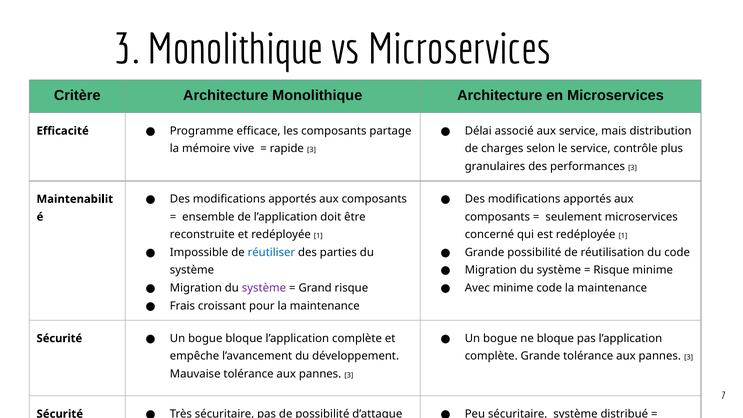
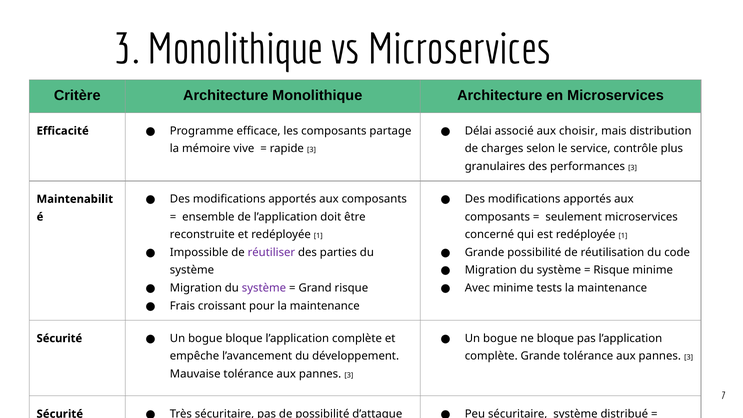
aux service: service -> choisir
réutiliser colour: blue -> purple
minime code: code -> tests
